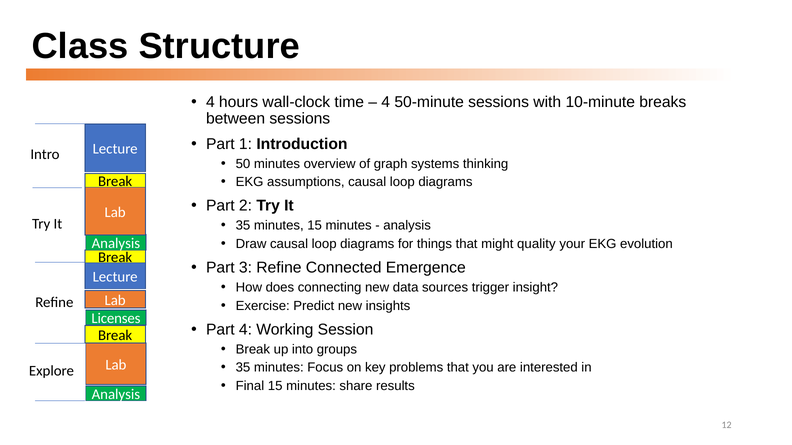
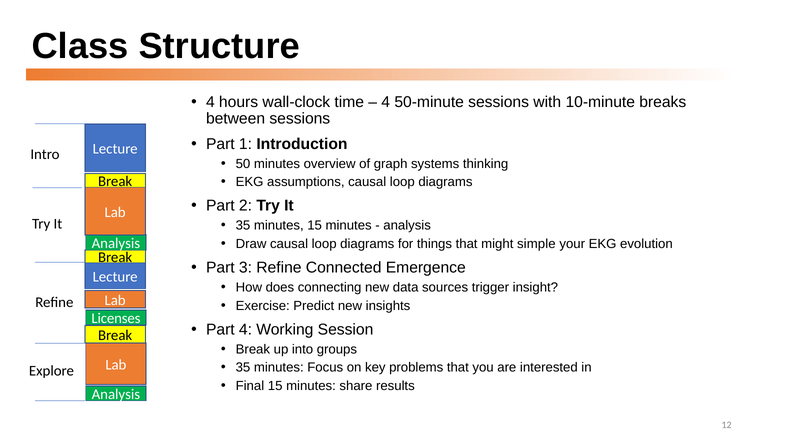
quality: quality -> simple
